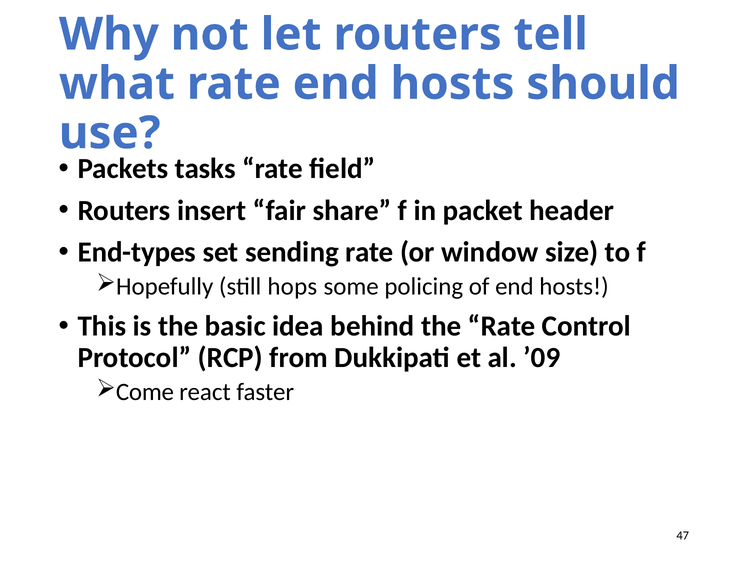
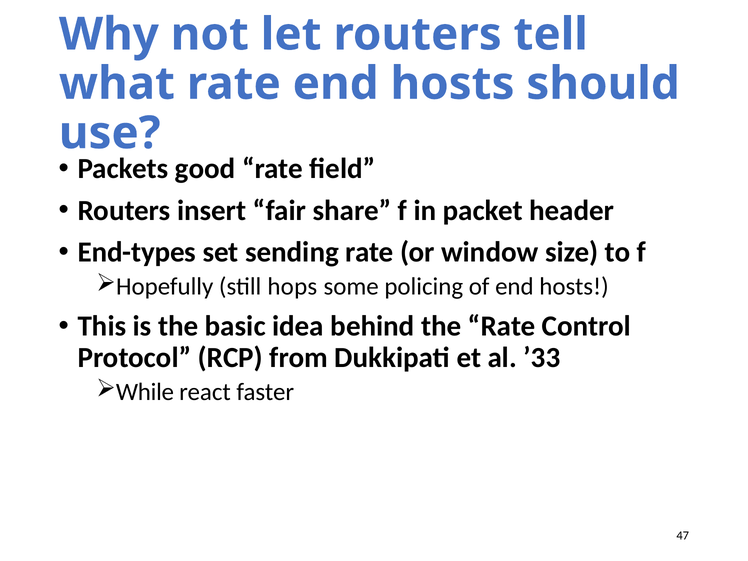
tasks: tasks -> good
’09: ’09 -> ’33
Come: Come -> While
